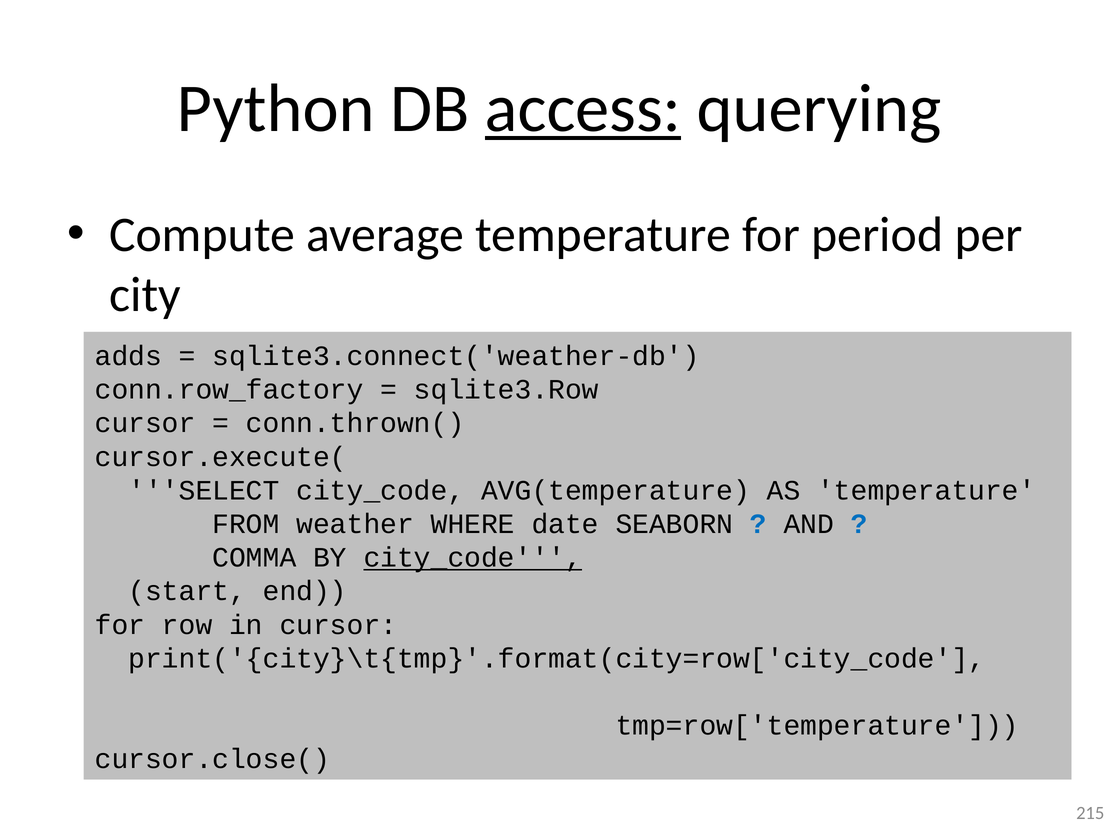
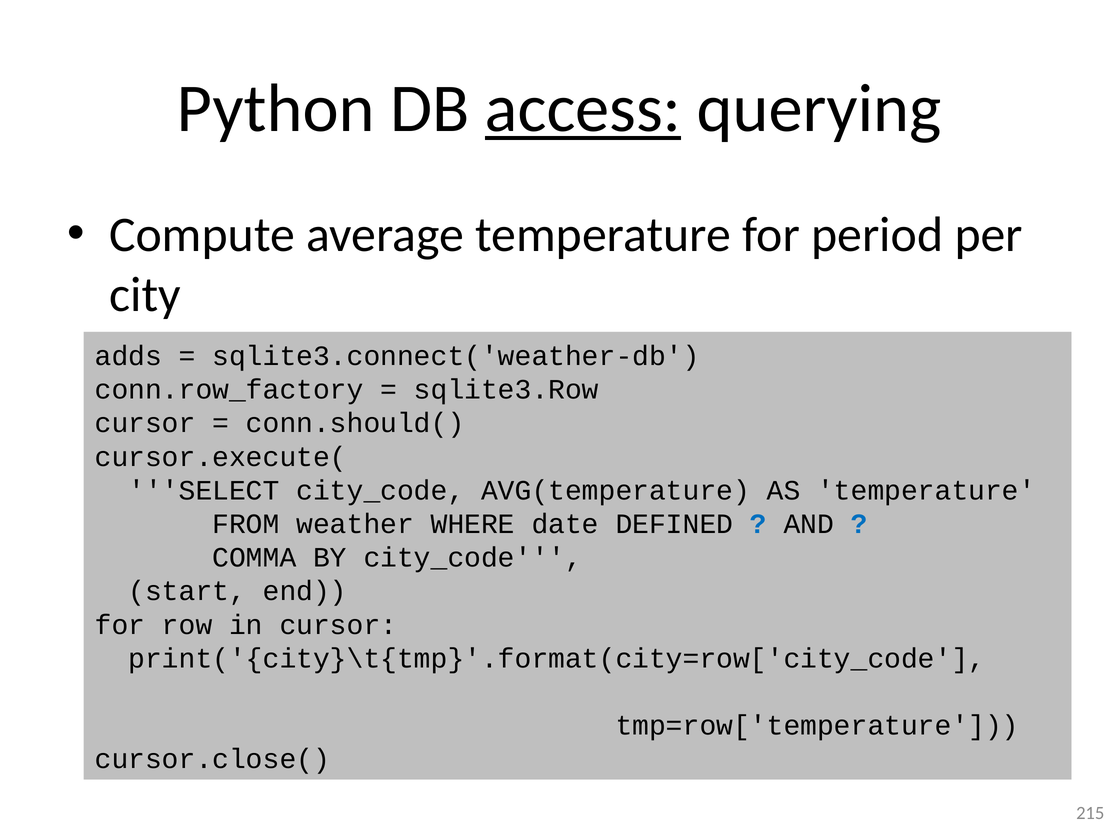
conn.thrown(: conn.thrown( -> conn.should(
SEABORN: SEABORN -> DEFINED
city_code at (473, 558) underline: present -> none
